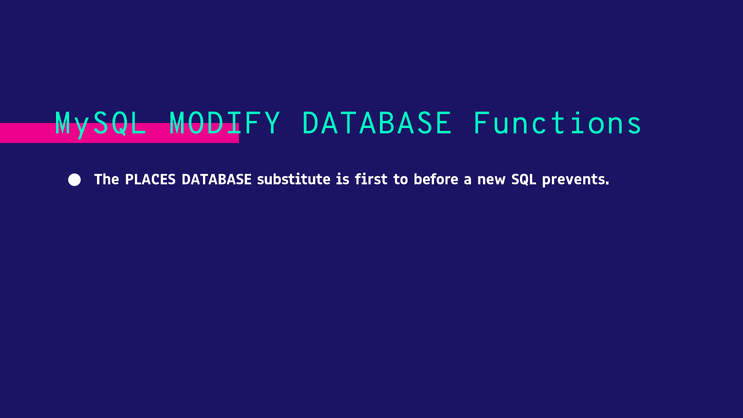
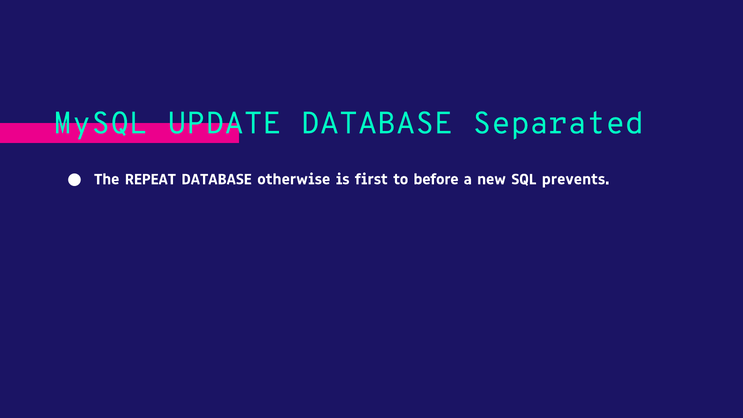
MODIFY: MODIFY -> UPDATE
Functions: Functions -> Separated
PLACES: PLACES -> REPEAT
substitute: substitute -> otherwise
